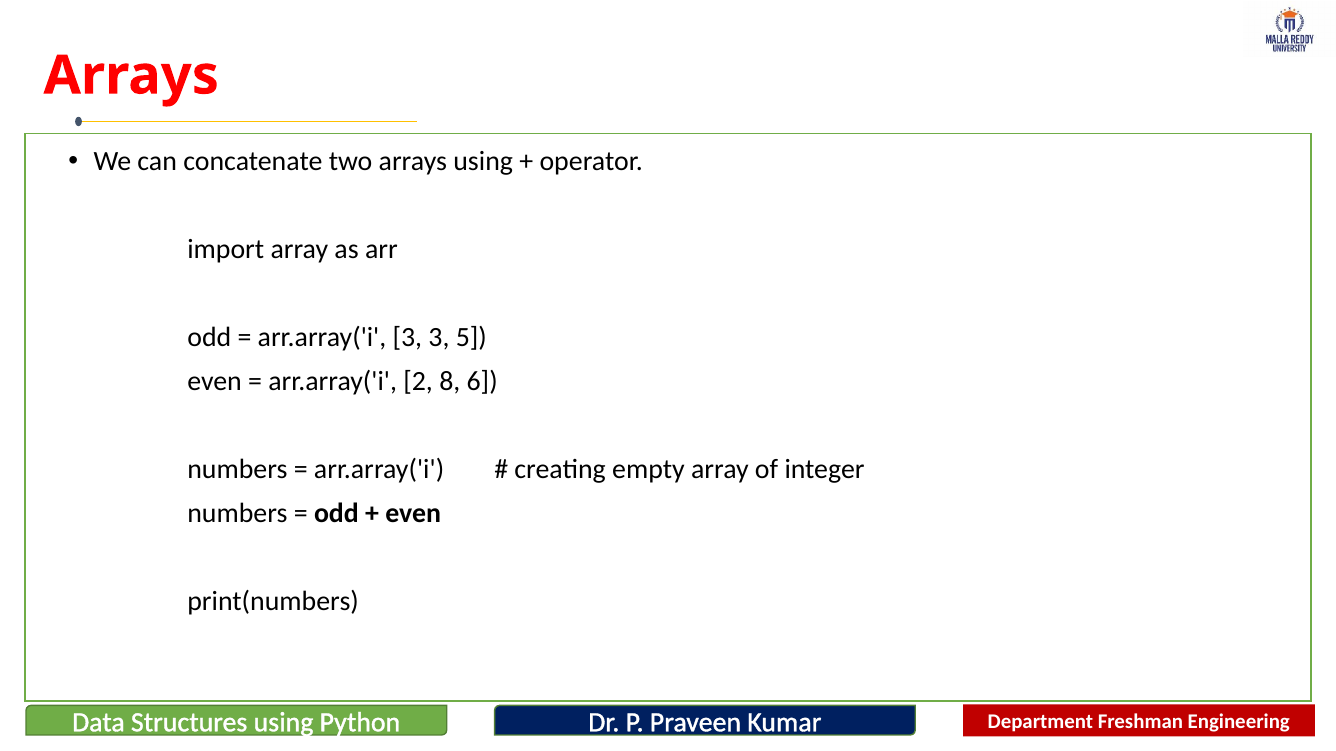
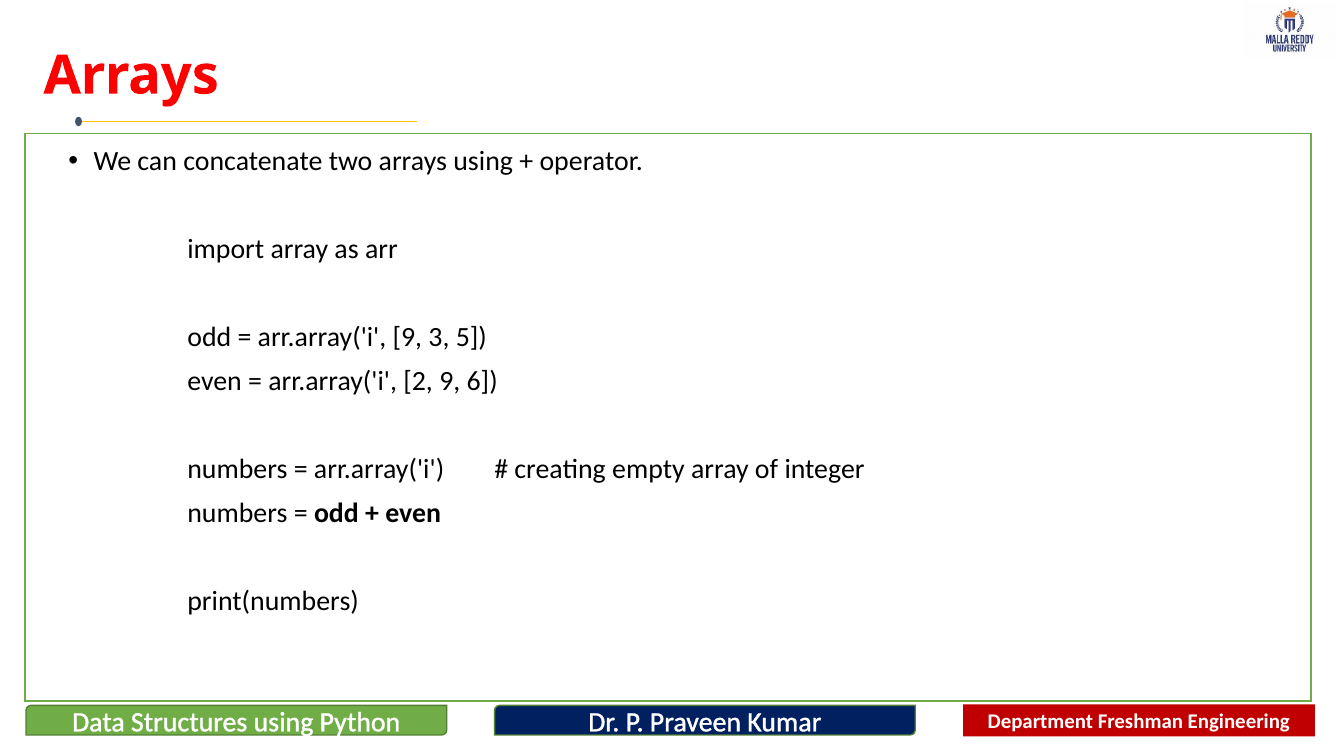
arr.array('i 3: 3 -> 9
2 8: 8 -> 9
